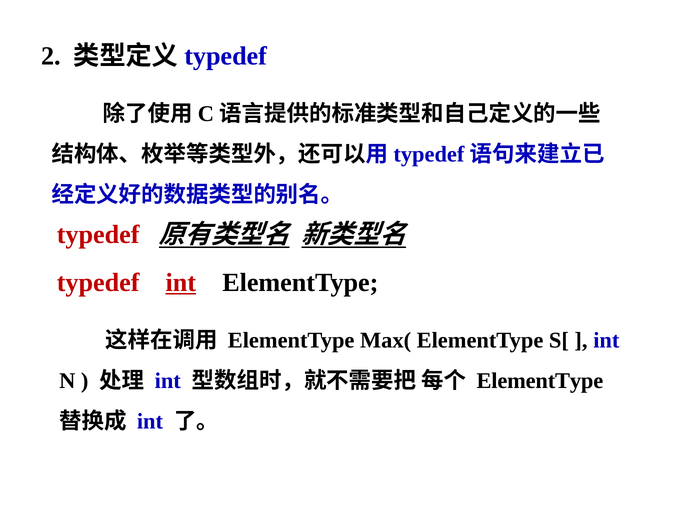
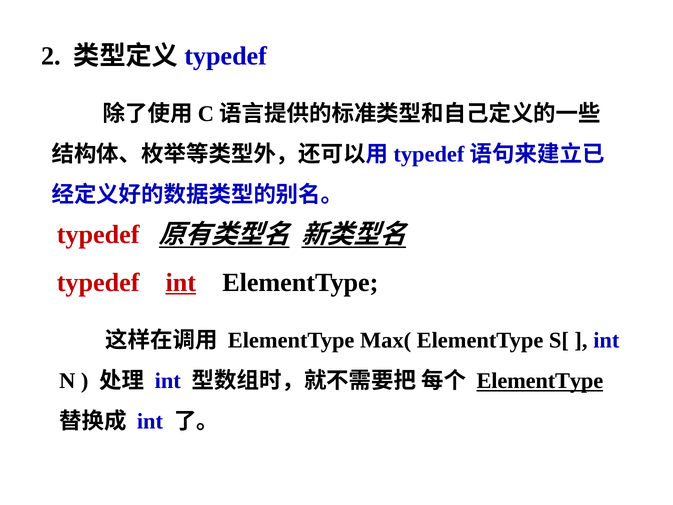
ElementType at (540, 381) underline: none -> present
